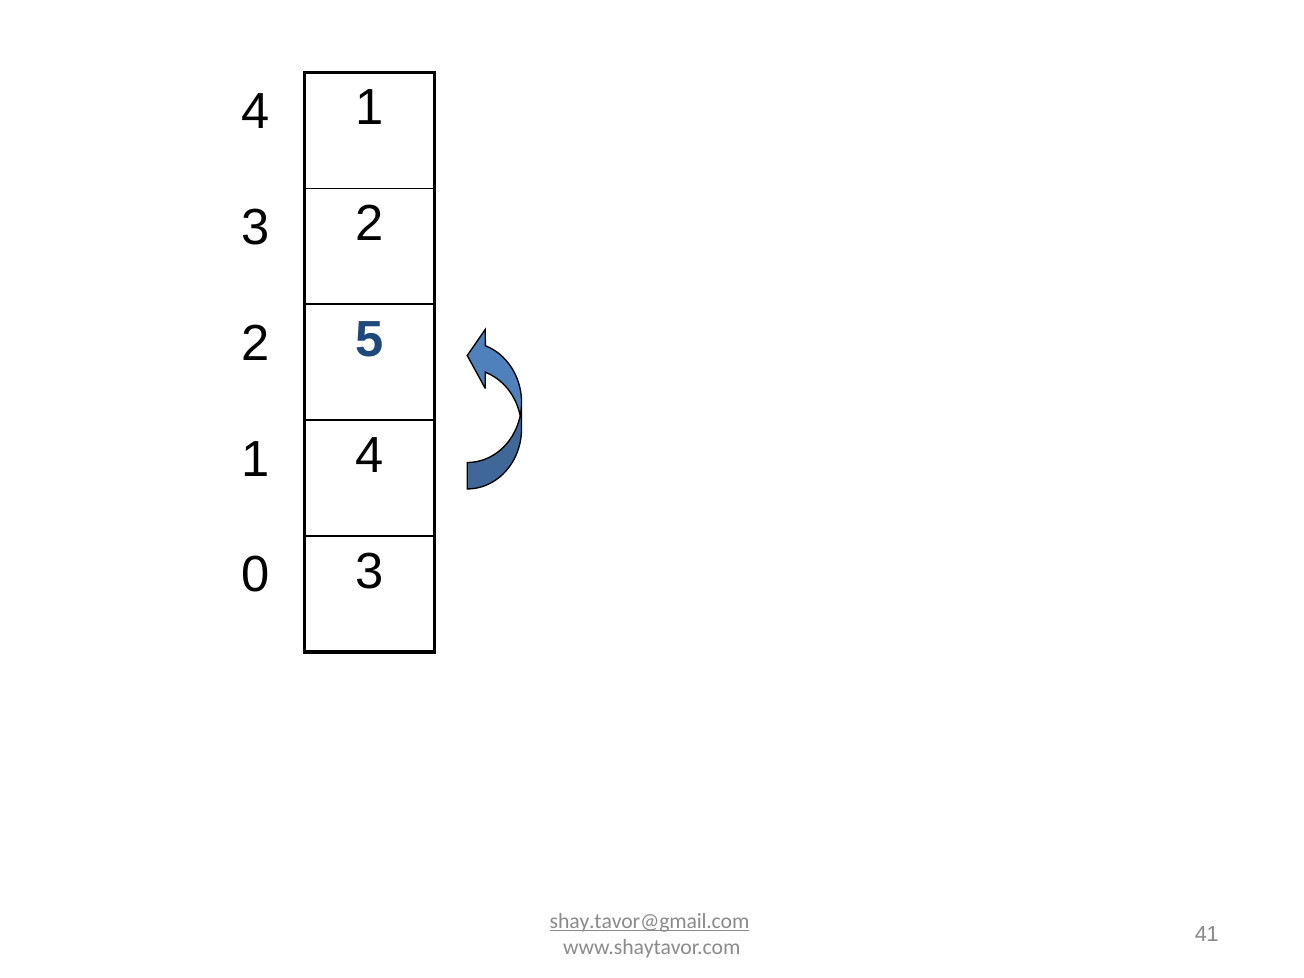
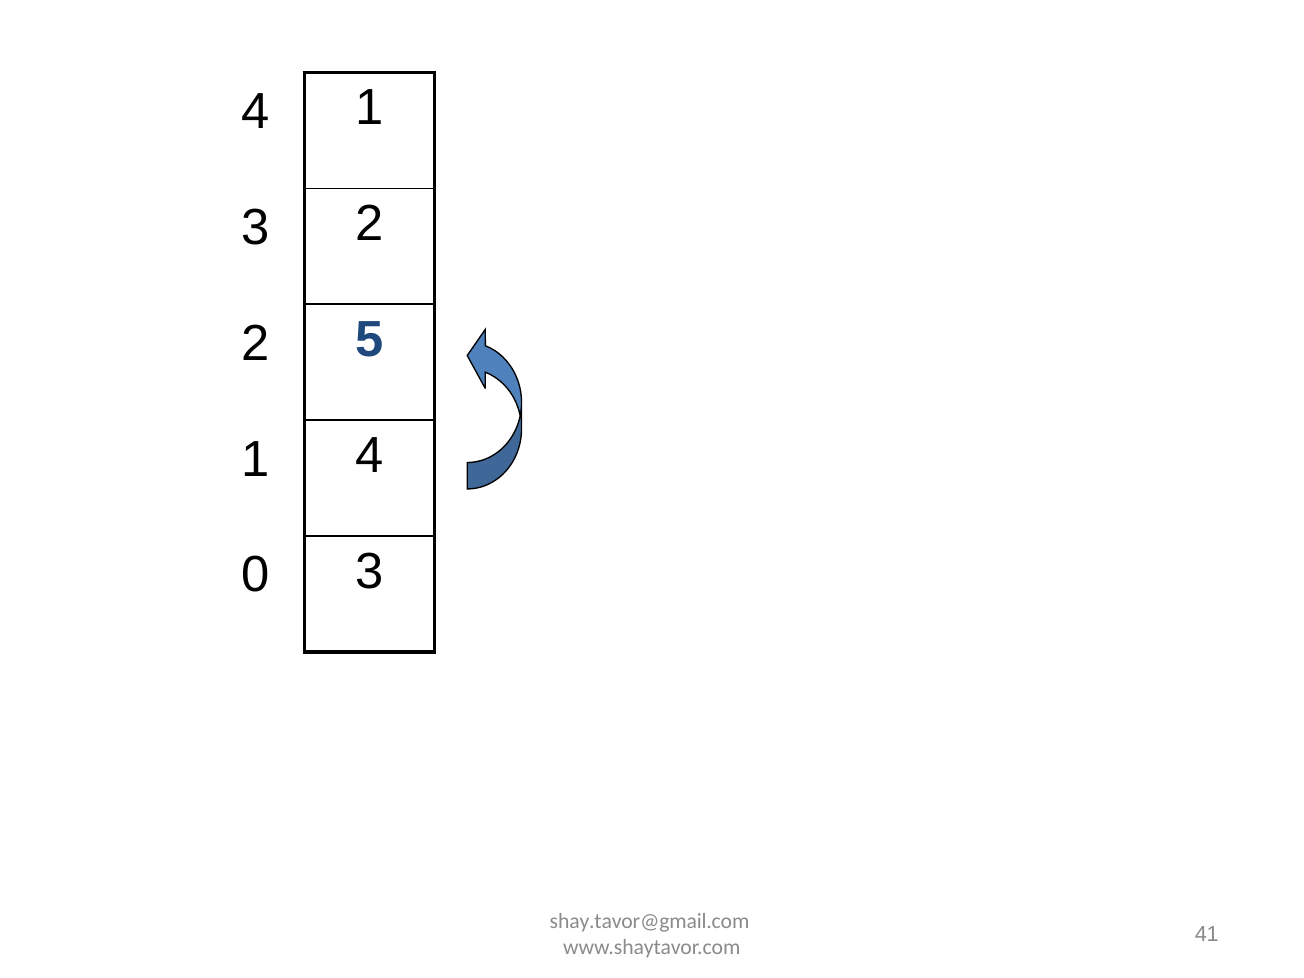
shay.tavor@gmail.com underline: present -> none
